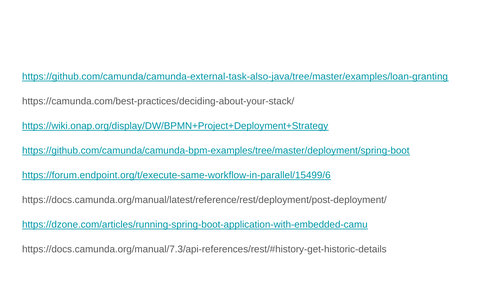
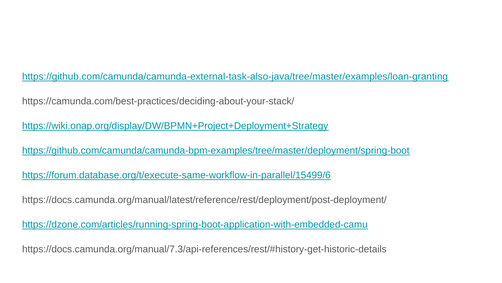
https://forum.endpoint.org/t/execute-same-workflow-in-parallel/15499/6: https://forum.endpoint.org/t/execute-same-workflow-in-parallel/15499/6 -> https://forum.database.org/t/execute-same-workflow-in-parallel/15499/6
